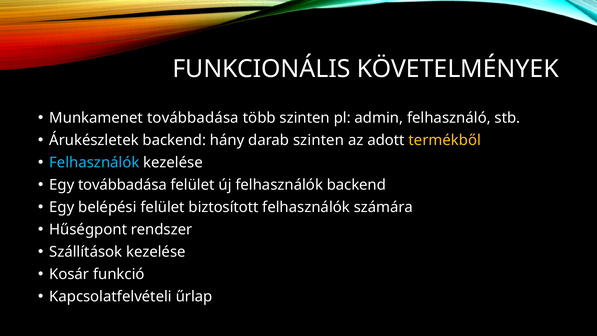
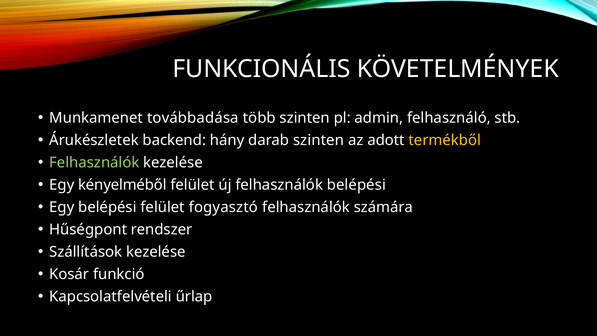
Felhasználók at (94, 162) colour: light blue -> light green
Egy továbbadása: továbbadása -> kényelméből
felhasználók backend: backend -> belépési
biztosított: biztosított -> fogyasztó
